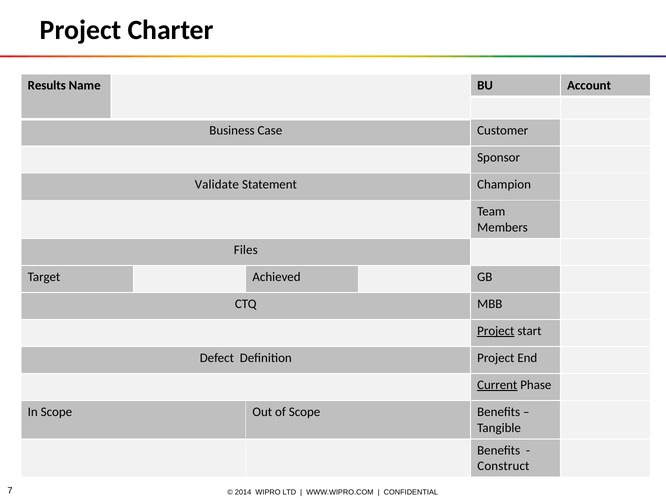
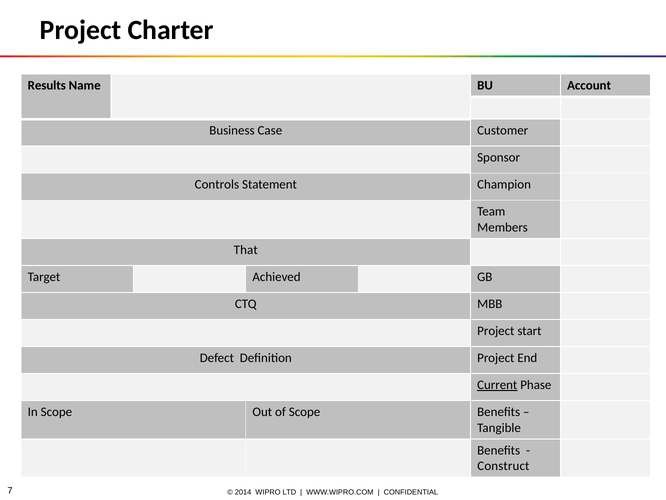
Validate: Validate -> Controls
Files: Files -> That
Project at (496, 331) underline: present -> none
